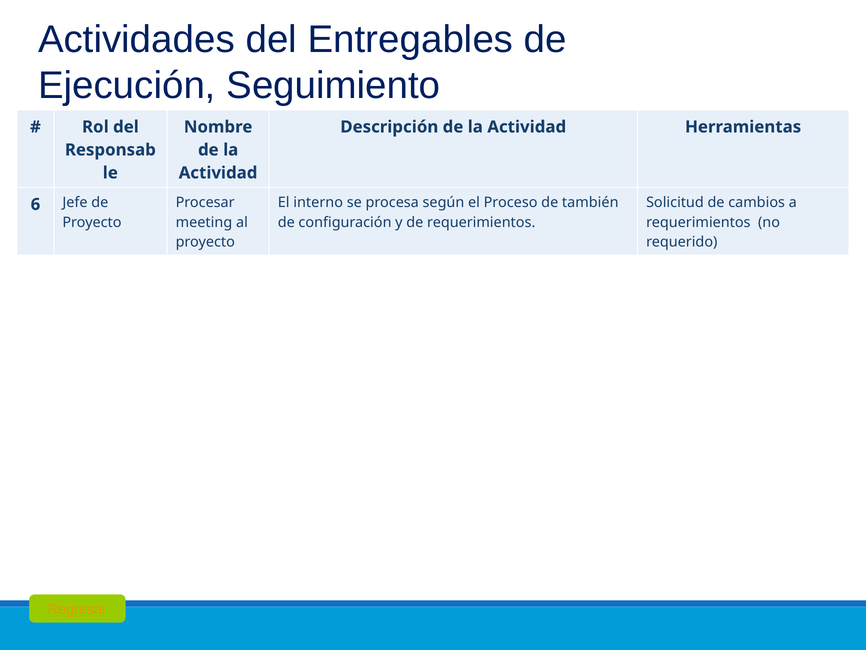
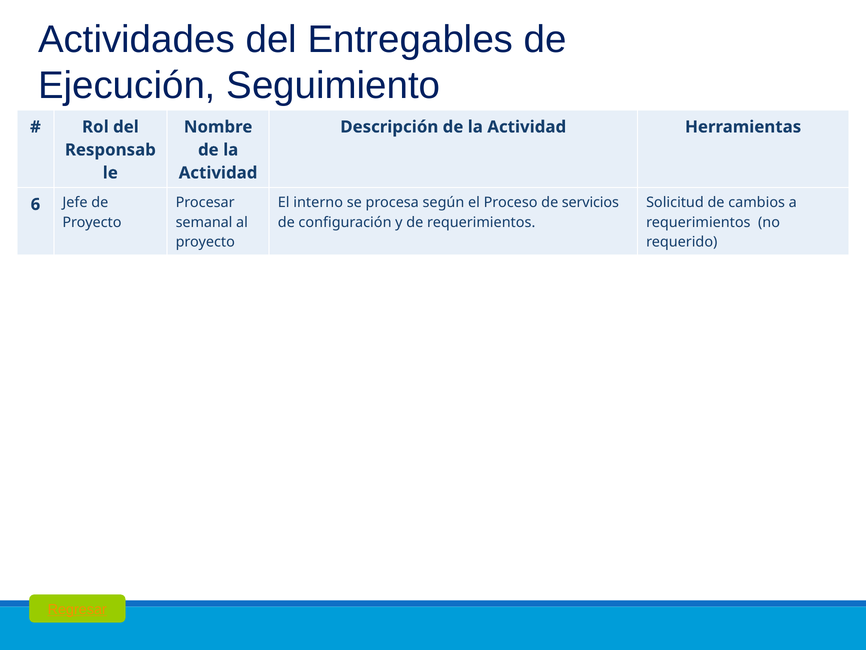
también: también -> servicios
meeting: meeting -> semanal
